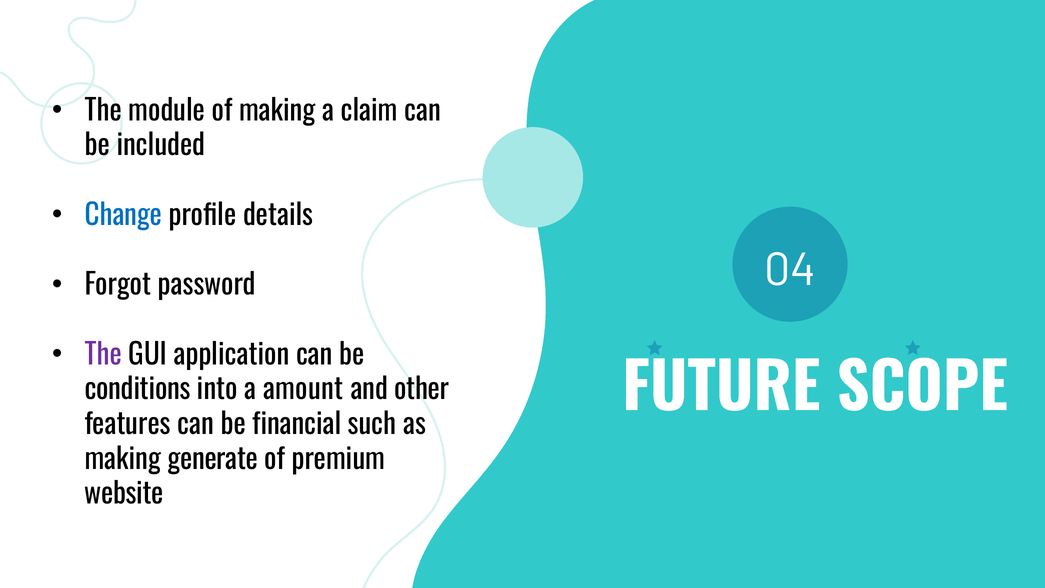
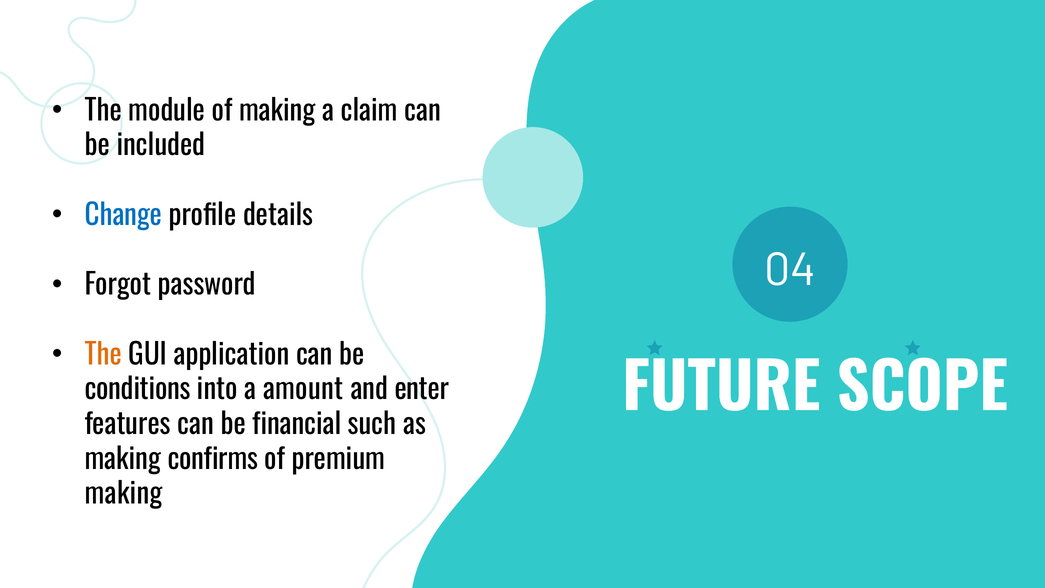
The at (103, 355) colour: purple -> orange
other: other -> enter
generate: generate -> confirms
website at (124, 494): website -> making
